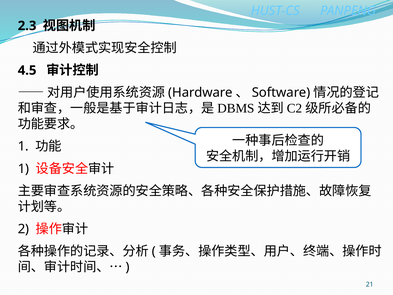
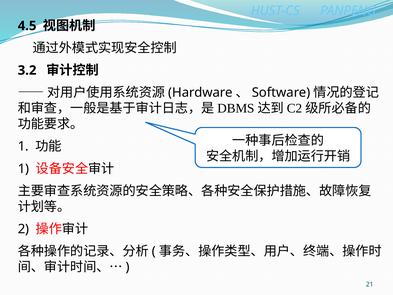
2.3: 2.3 -> 4.5
4.5: 4.5 -> 3.2
